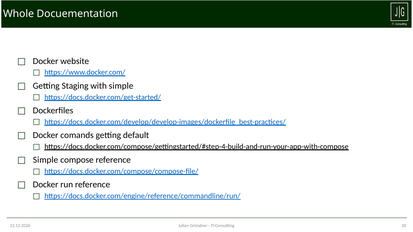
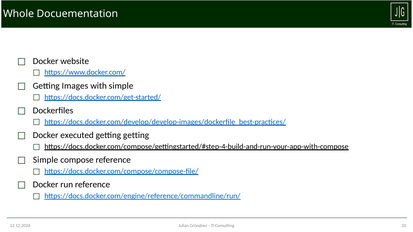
Staging: Staging -> Images
comands: comands -> executed
getting default: default -> getting
